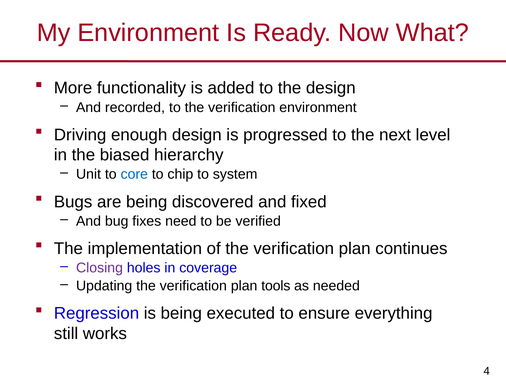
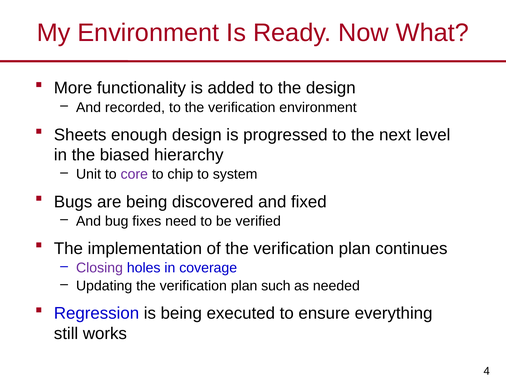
Driving: Driving -> Sheets
core colour: blue -> purple
tools: tools -> such
